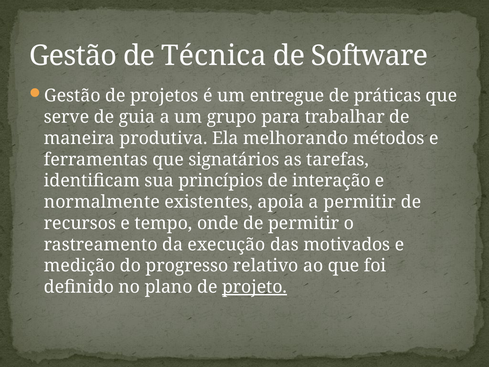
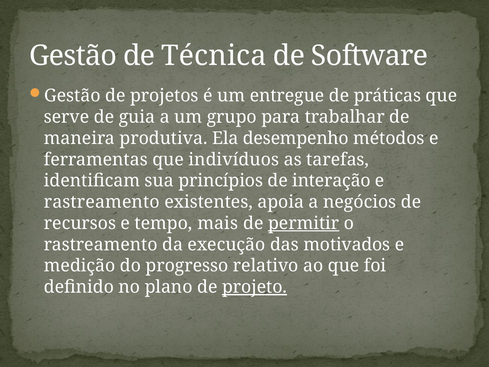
melhorando: melhorando -> desempenho
signatários: signatários -> indivíduos
normalmente at (102, 202): normalmente -> rastreamento
a permitir: permitir -> negócios
onde: onde -> mais
permitir at (304, 223) underline: none -> present
